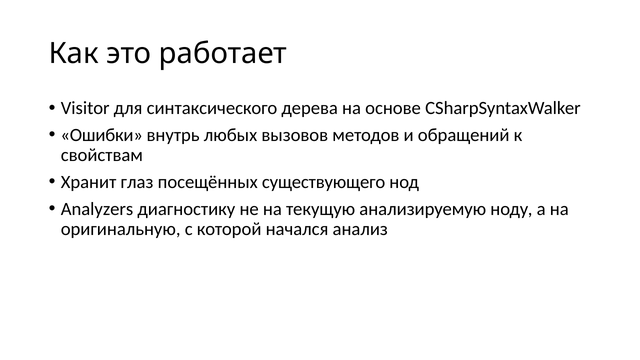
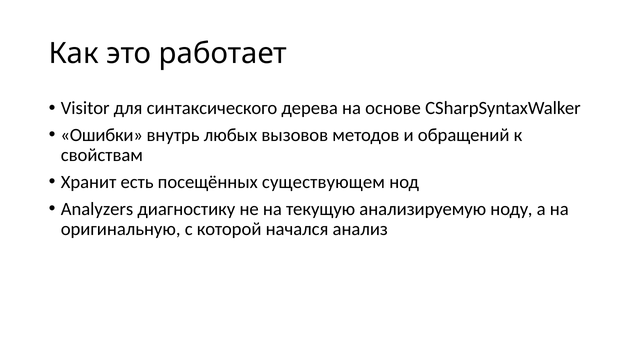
глаз: глаз -> есть
существующего: существующего -> существующем
